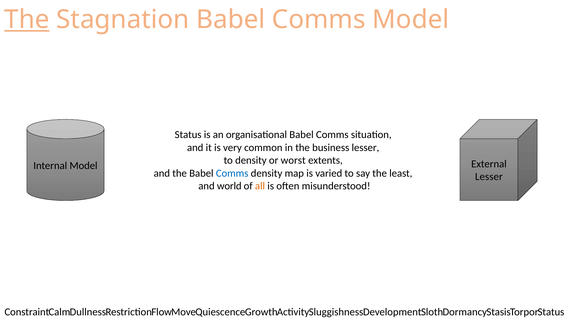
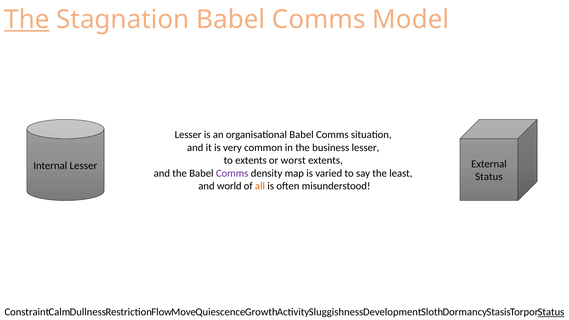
Status at (188, 135): Status -> Lesser
to density: density -> extents
Internal Model: Model -> Lesser
Comms at (232, 173) colour: blue -> purple
Lesser at (489, 177): Lesser -> Status
Status at (551, 312) underline: none -> present
